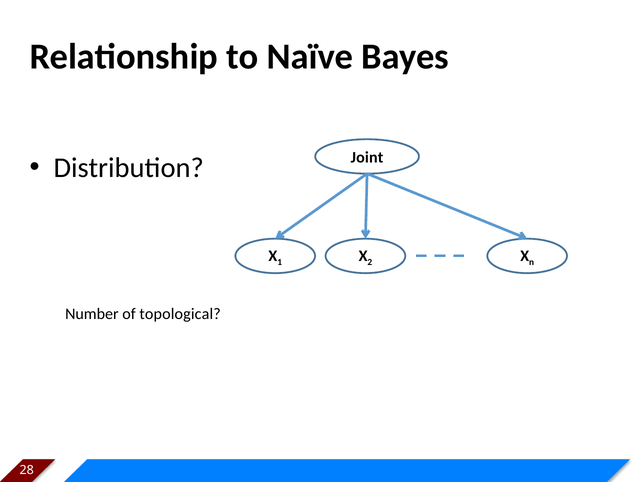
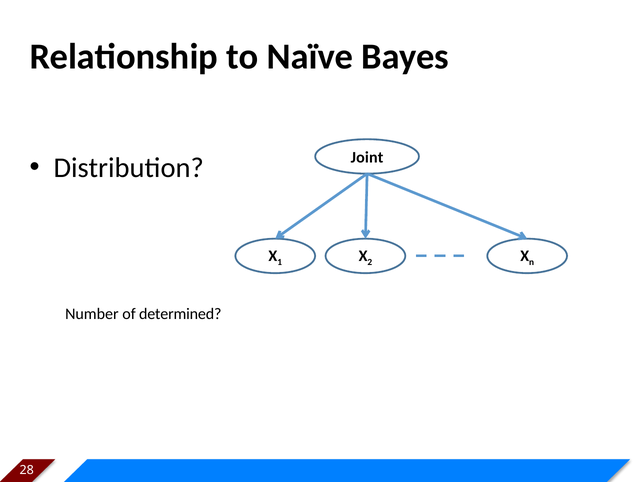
topological: topological -> determined
